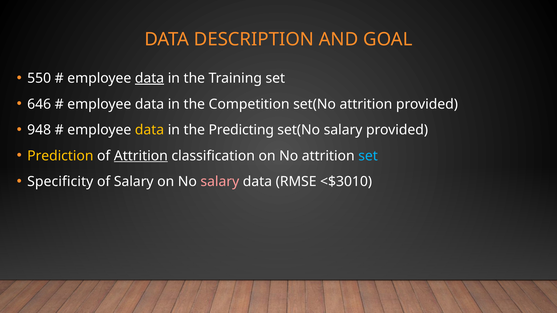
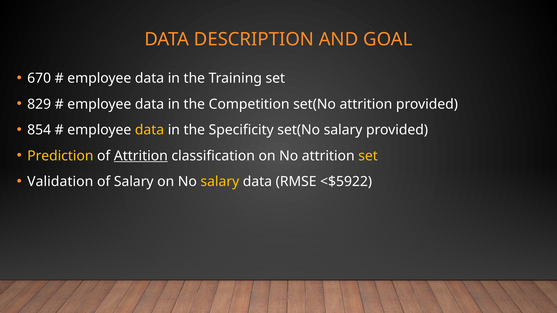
550: 550 -> 670
data at (150, 78) underline: present -> none
646: 646 -> 829
948: 948 -> 854
Predicting: Predicting -> Specificity
set at (368, 156) colour: light blue -> yellow
Specificity: Specificity -> Validation
salary at (220, 182) colour: pink -> yellow
<$3010: <$3010 -> <$5922
